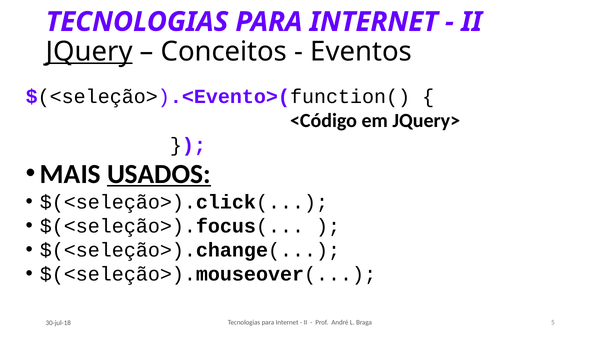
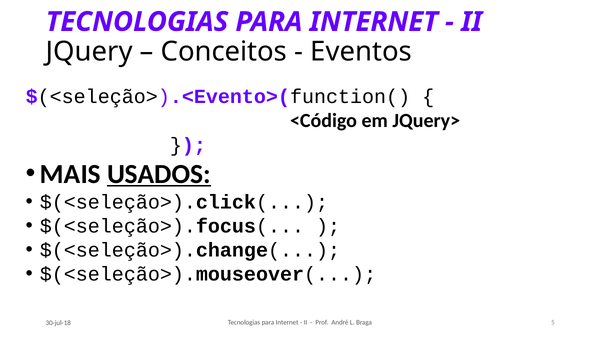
JQuery underline: present -> none
